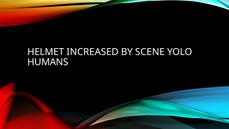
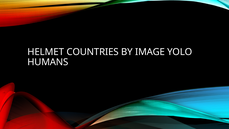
INCREASED: INCREASED -> COUNTRIES
SCENE: SCENE -> IMAGE
